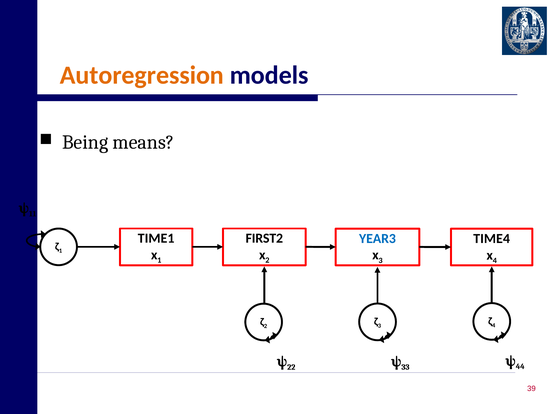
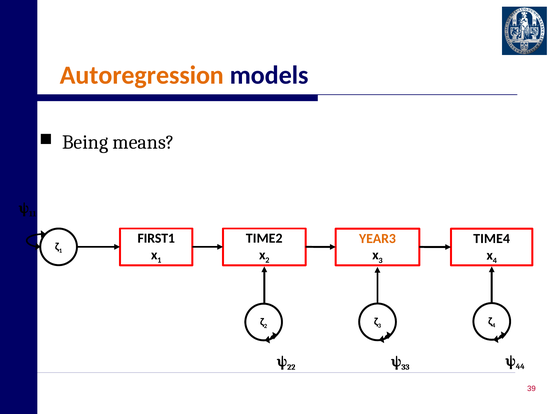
TIME1: TIME1 -> FIRST1
FIRST2: FIRST2 -> TIME2
YEAR3 colour: blue -> orange
